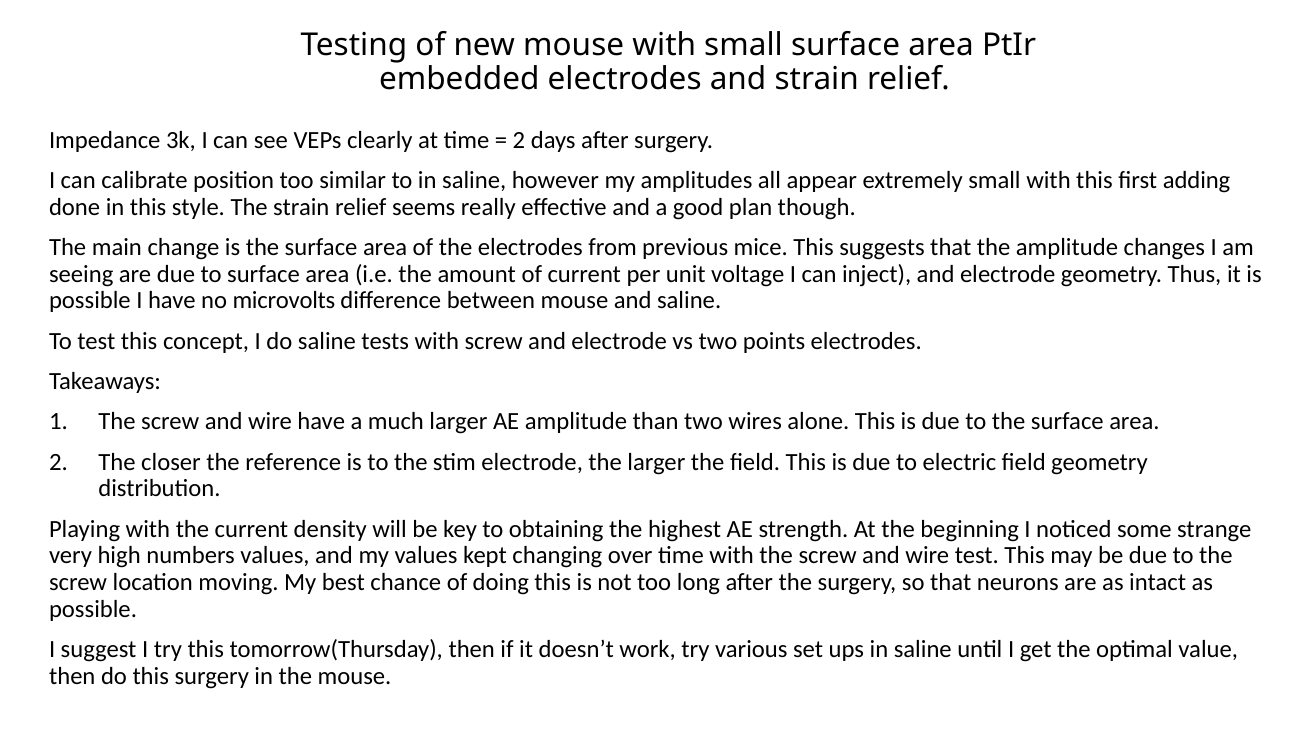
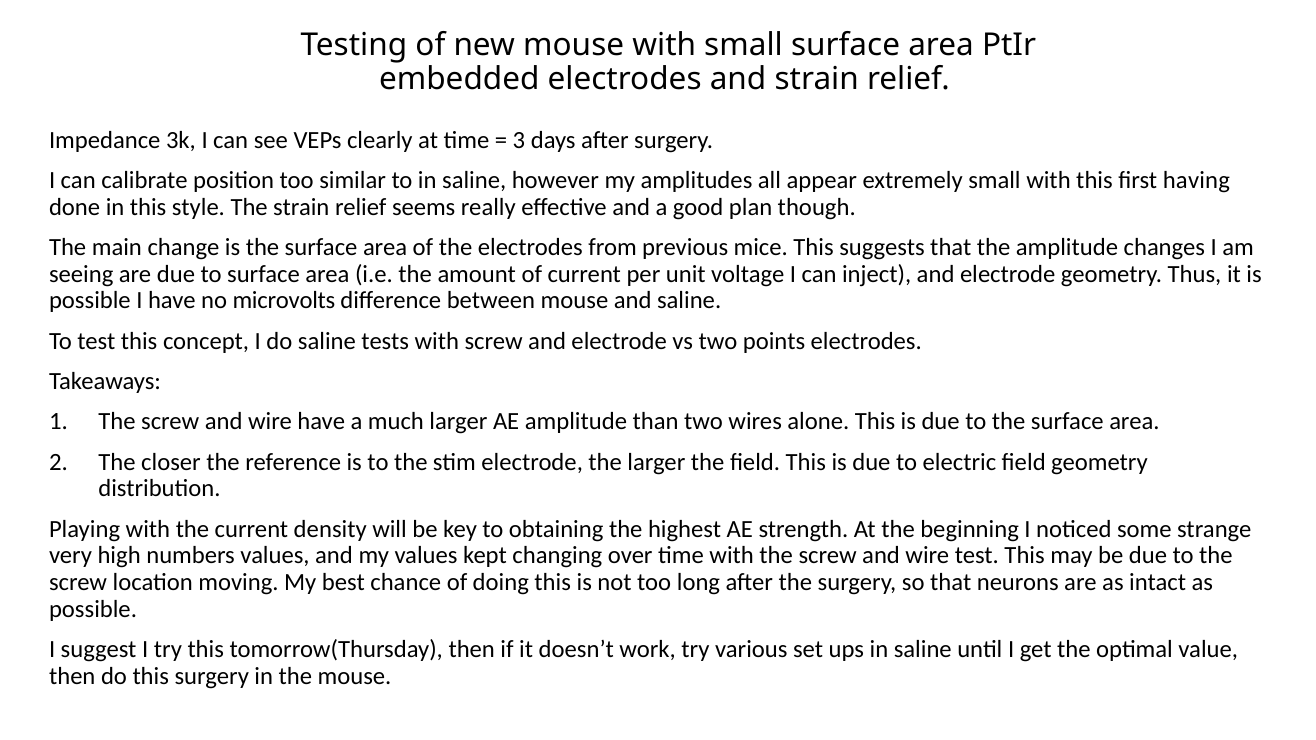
2 at (519, 140): 2 -> 3
adding: adding -> having
